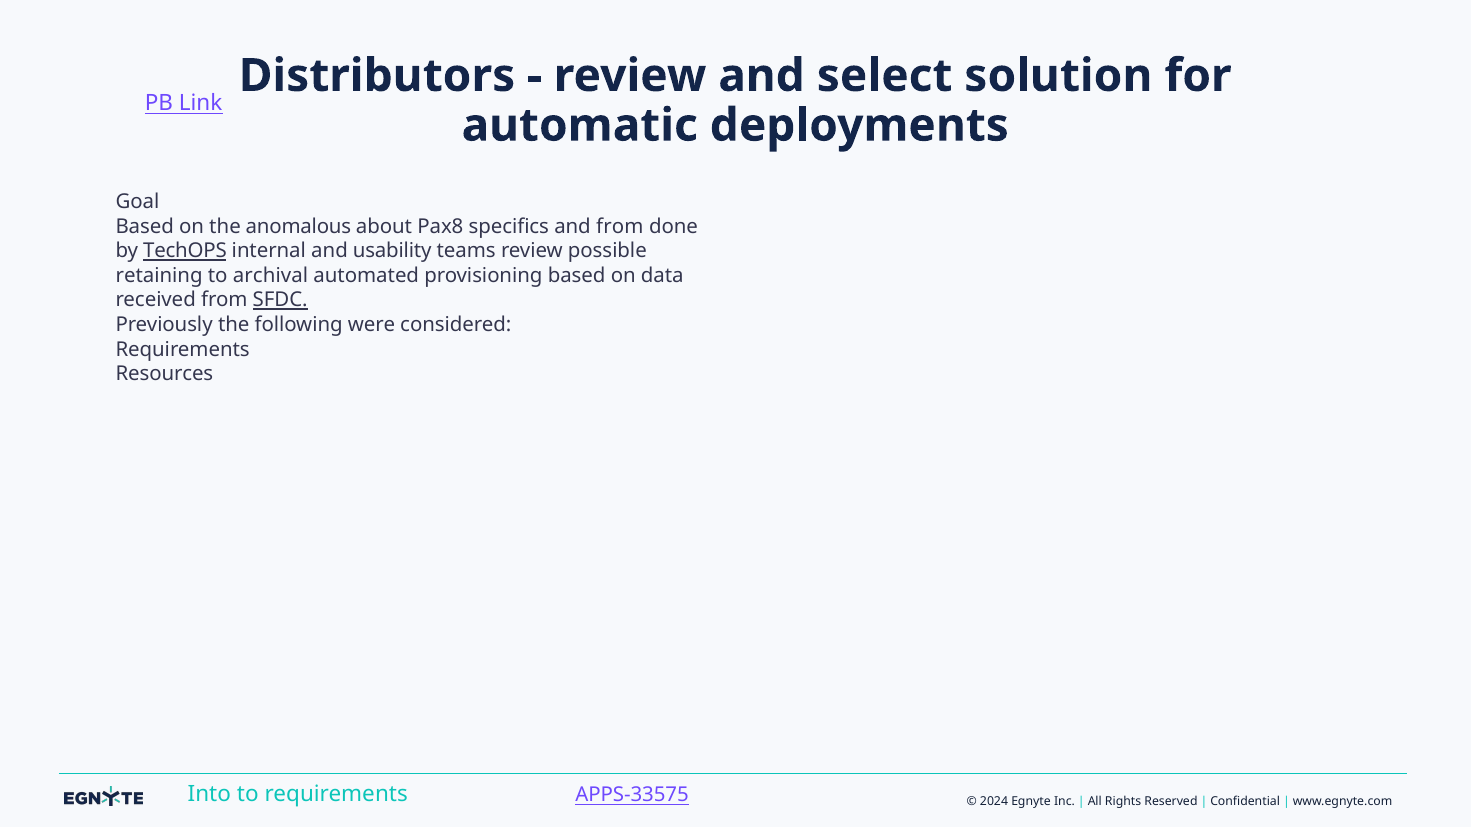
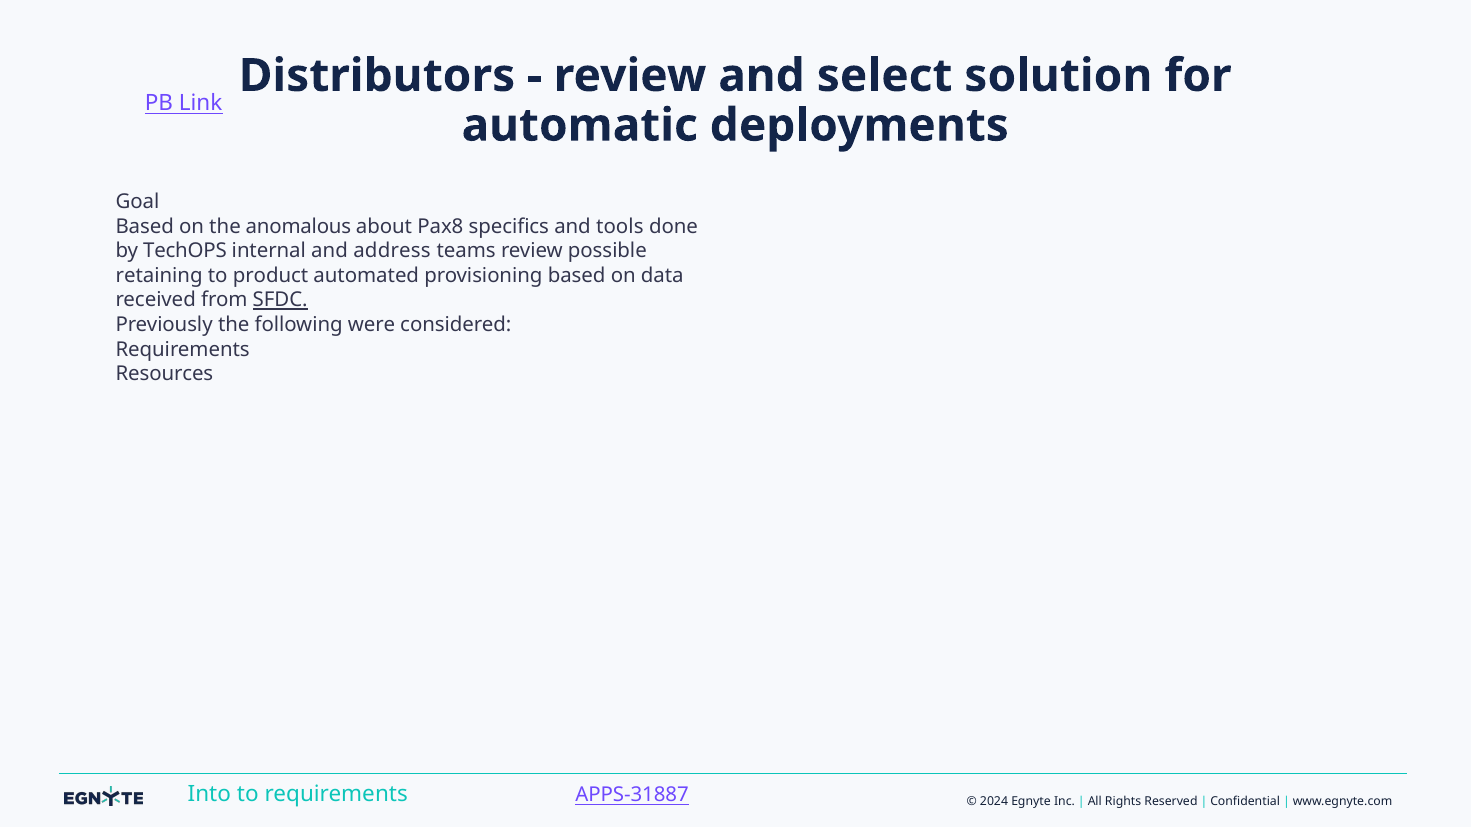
and from: from -> tools
TechOPS underline: present -> none
usability: usability -> address
archival: archival -> product
APPS-33575: APPS-33575 -> APPS-31887
